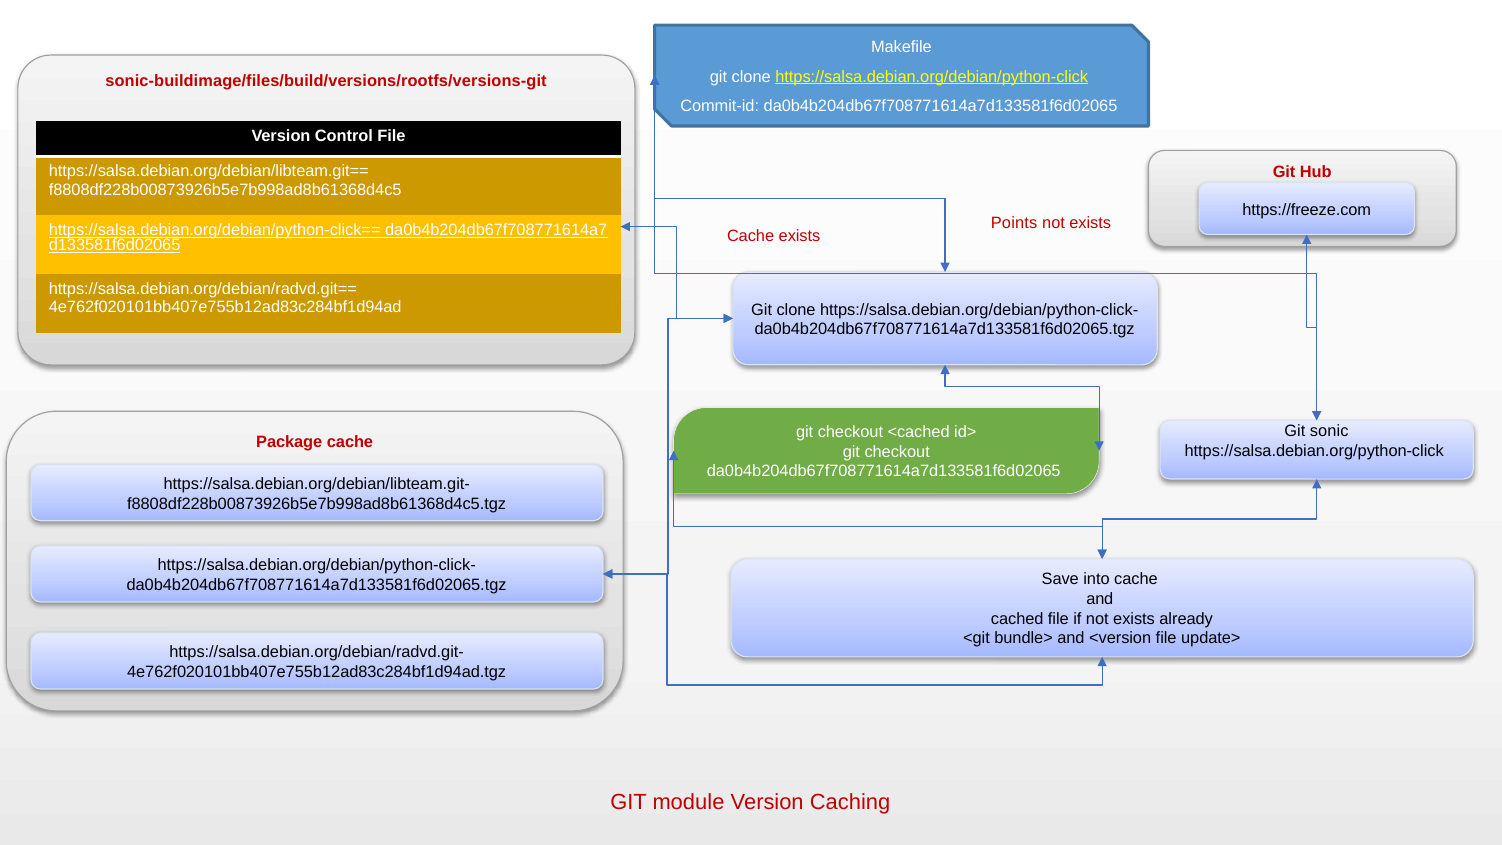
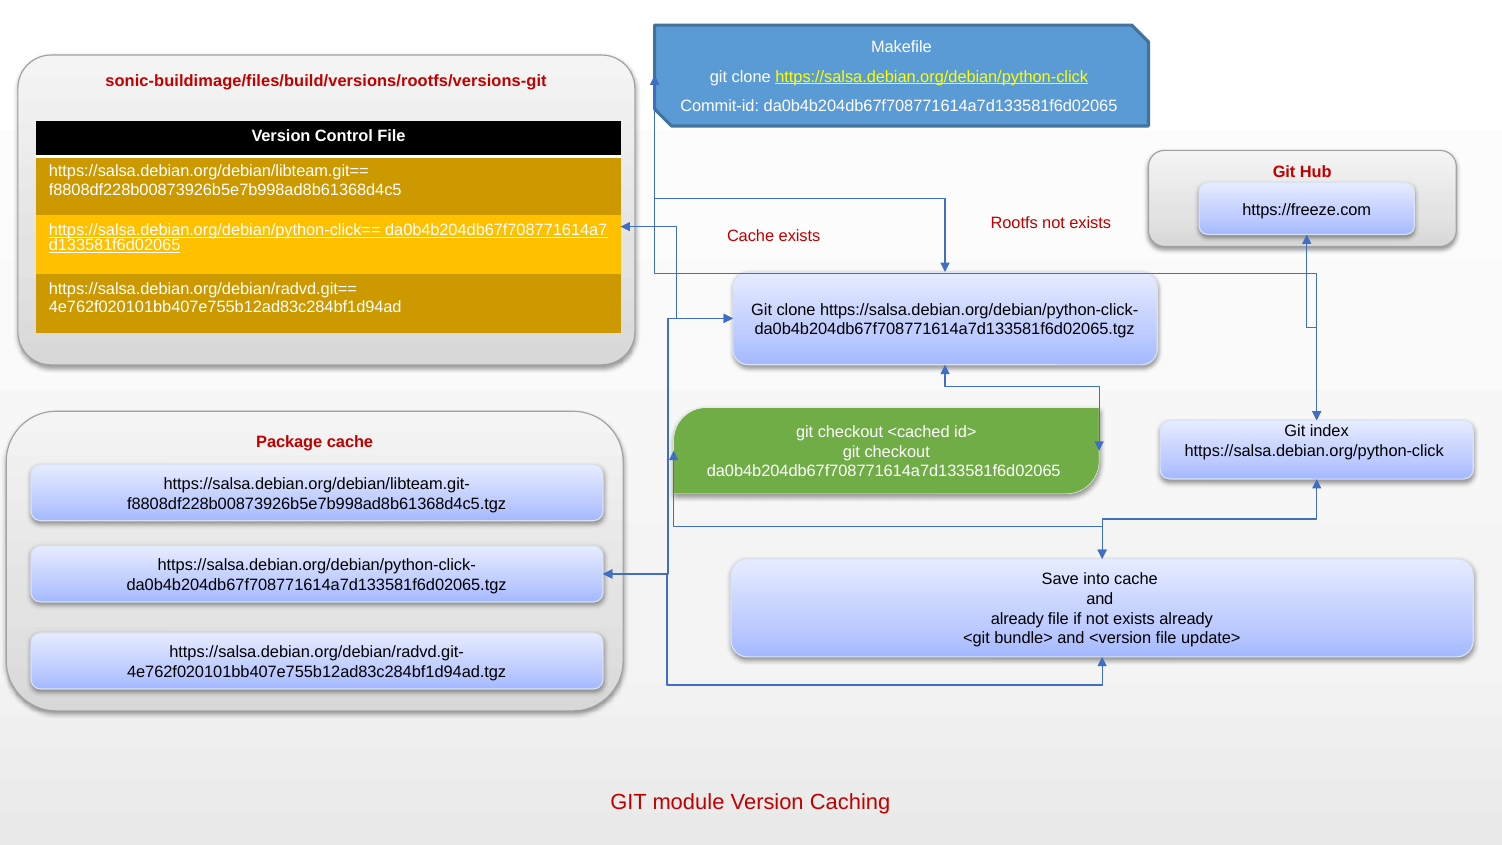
Points: Points -> Rootfs
sonic: sonic -> index
cached at (1017, 619): cached -> already
